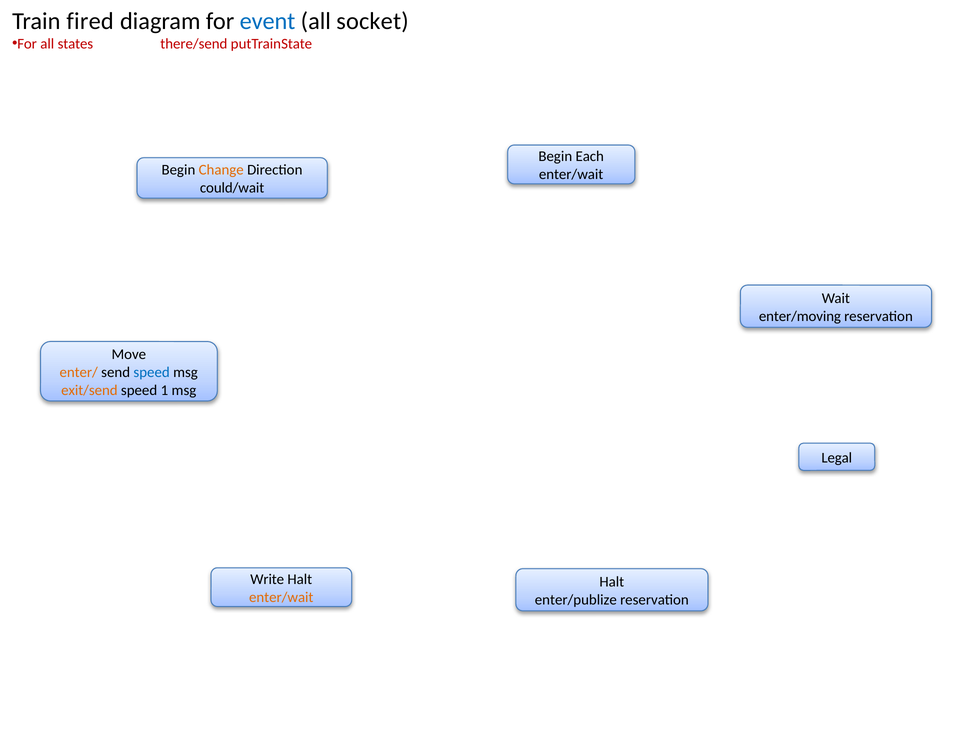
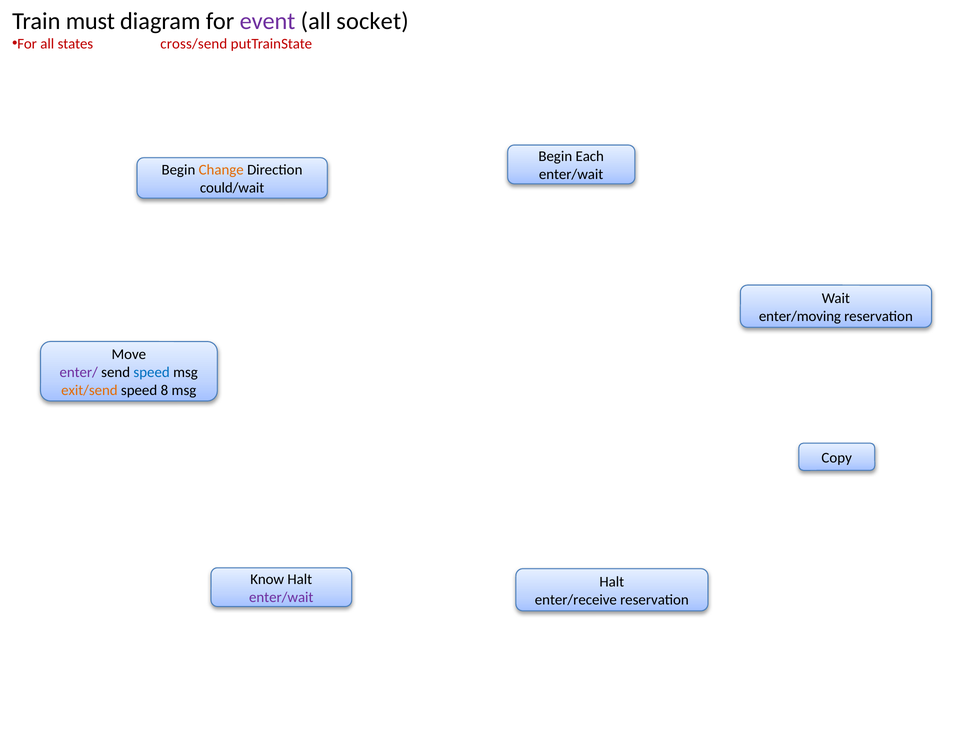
fired: fired -> must
event colour: blue -> purple
there/send: there/send -> cross/send
enter/ colour: orange -> purple
1: 1 -> 8
Legal: Legal -> Copy
Write: Write -> Know
enter/wait at (281, 598) colour: orange -> purple
enter/publize: enter/publize -> enter/receive
